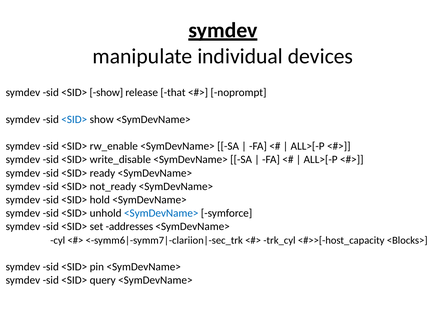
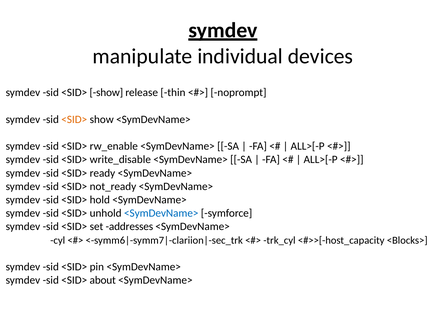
that: that -> thin
<SID> at (74, 119) colour: blue -> orange
query: query -> about
